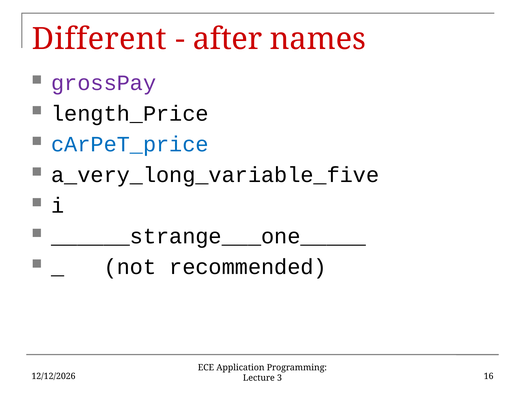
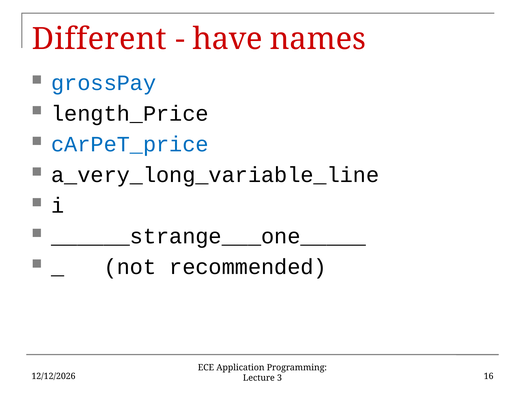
after: after -> have
grossPay colour: purple -> blue
a_very_long_variable_five: a_very_long_variable_five -> a_very_long_variable_line
